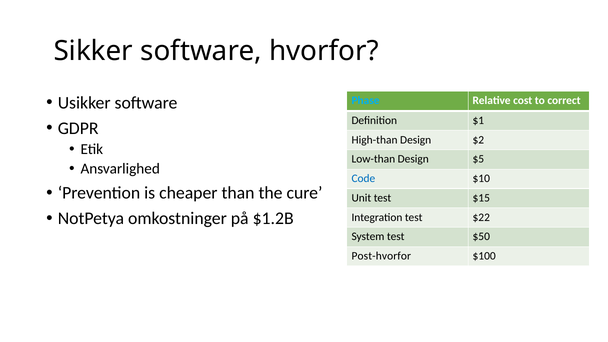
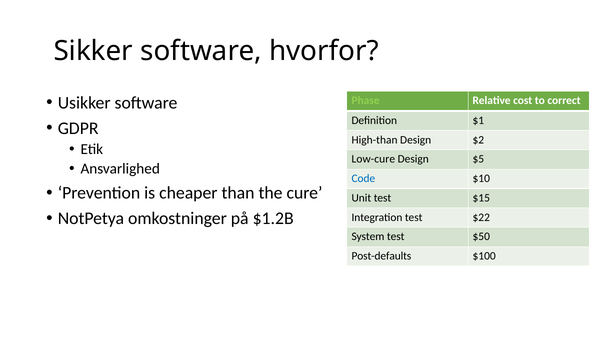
Phase colour: light blue -> light green
Low-than: Low-than -> Low-cure
Post-hvorfor: Post-hvorfor -> Post-defaults
